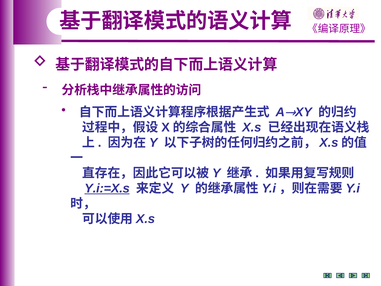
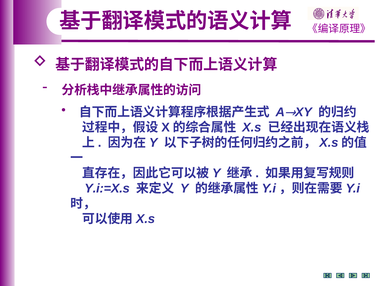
Y.i:=X.s underline: present -> none
